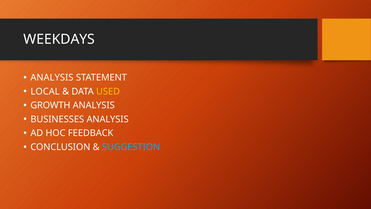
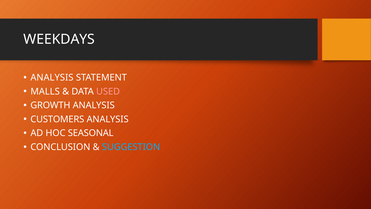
LOCAL: LOCAL -> MALLS
USED colour: yellow -> pink
BUSINESSES: BUSINESSES -> CUSTOMERS
FEEDBACK: FEEDBACK -> SEASONAL
